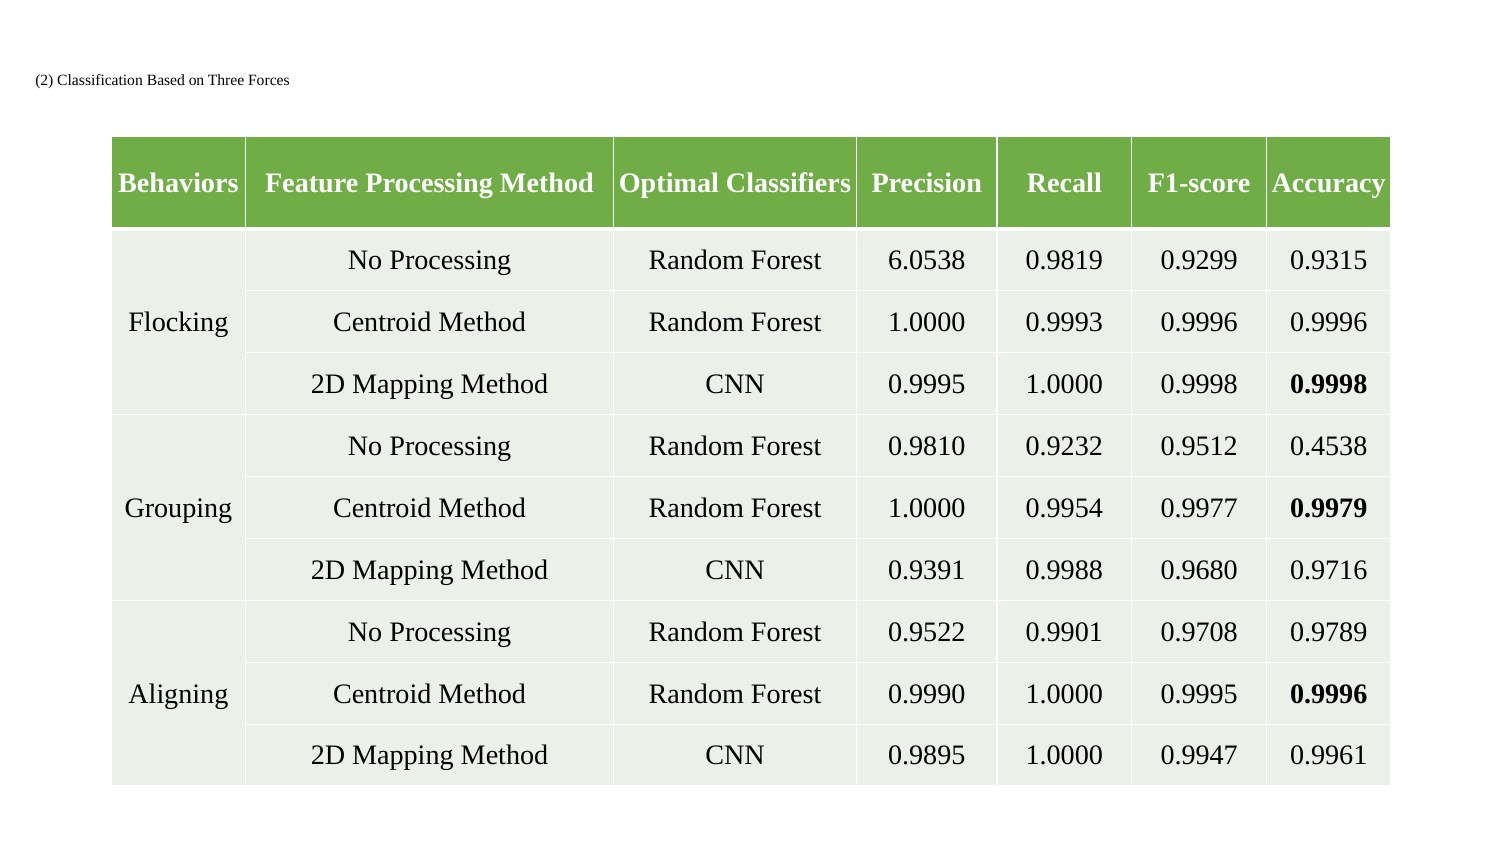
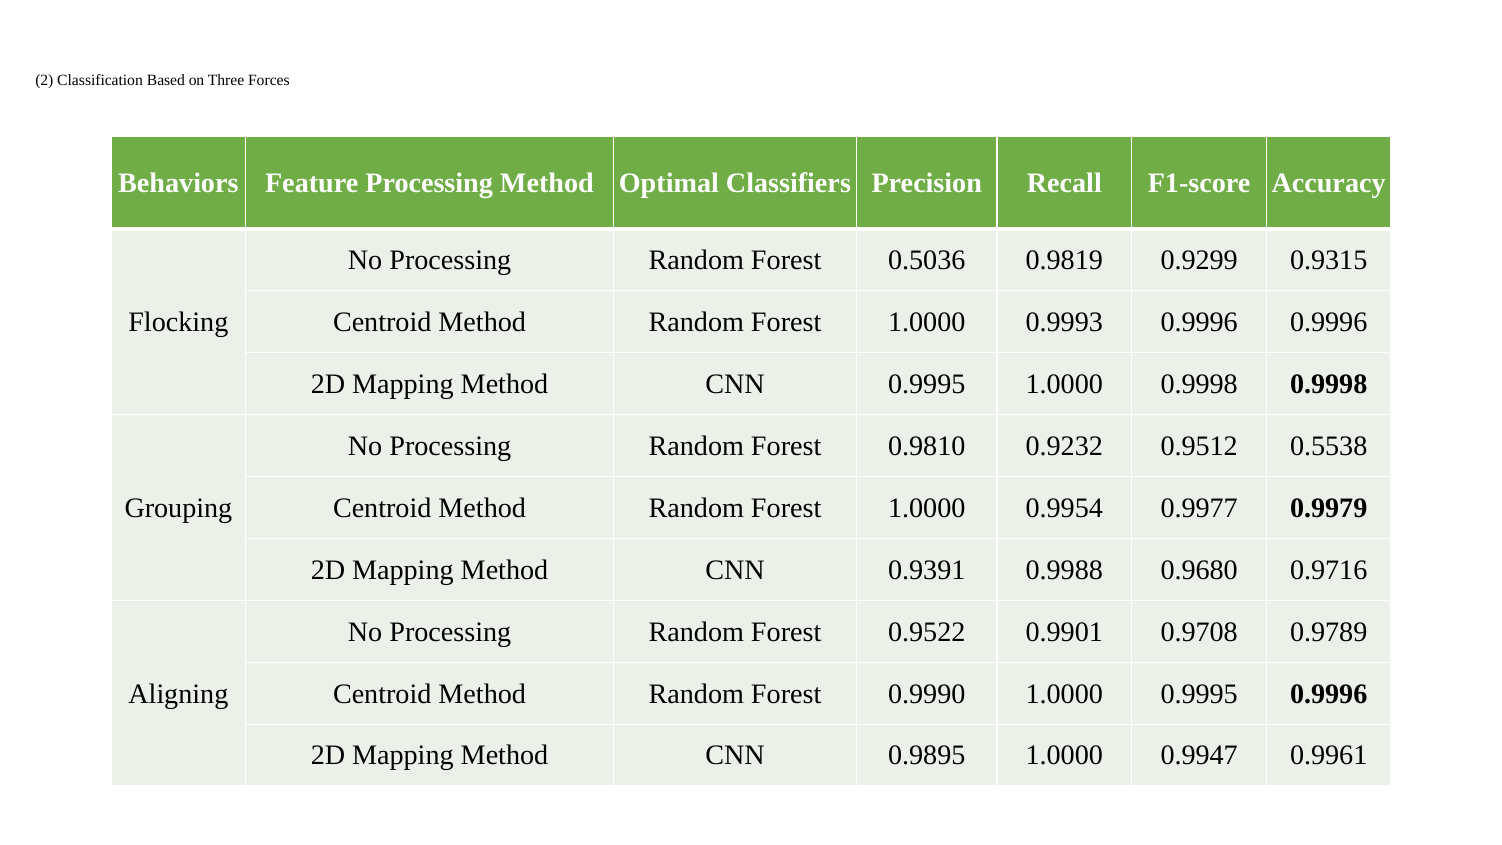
6.0538: 6.0538 -> 0.5036
0.4538: 0.4538 -> 0.5538
